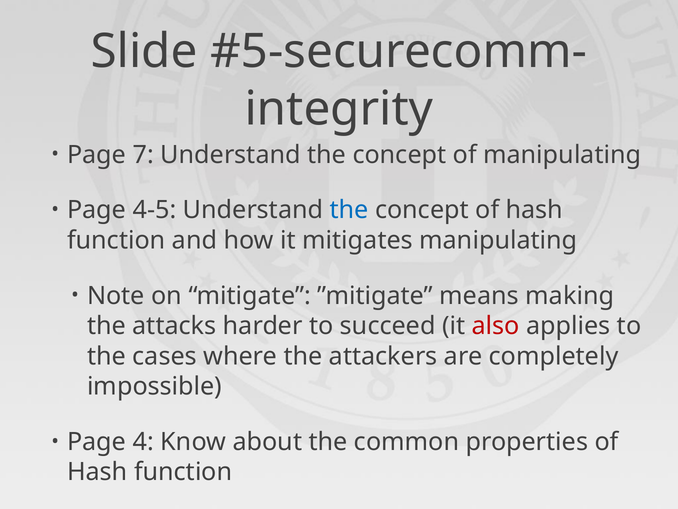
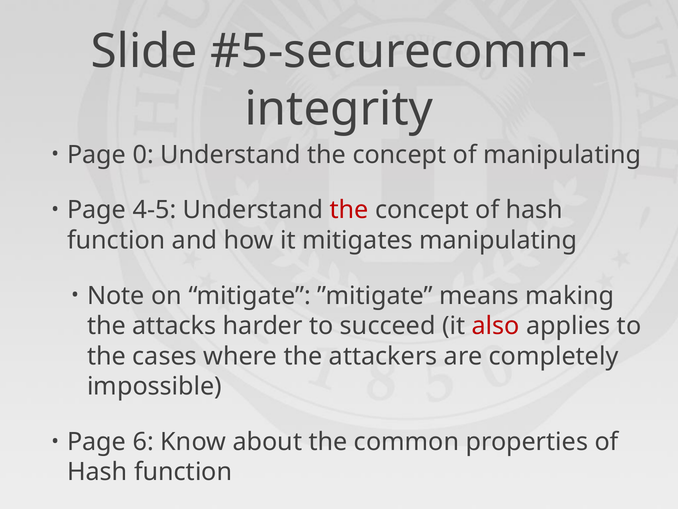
7: 7 -> 0
the at (349, 210) colour: blue -> red
4: 4 -> 6
